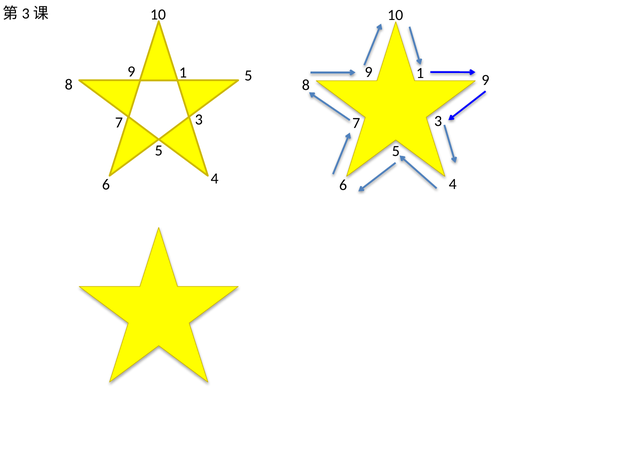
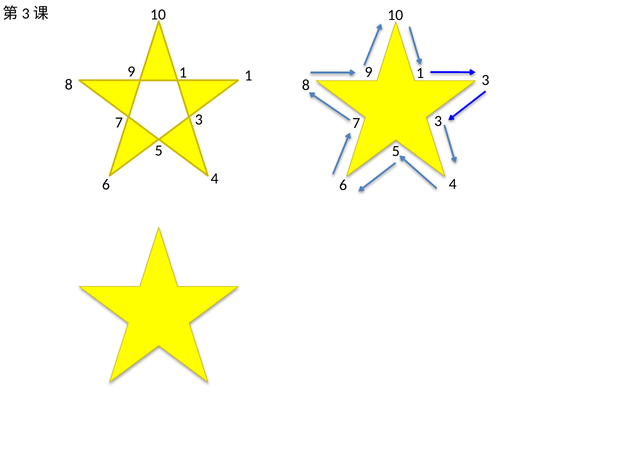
1 5: 5 -> 1
9 at (485, 80): 9 -> 3
